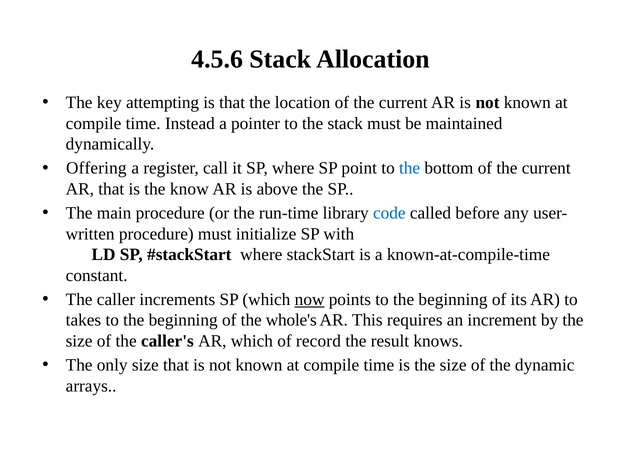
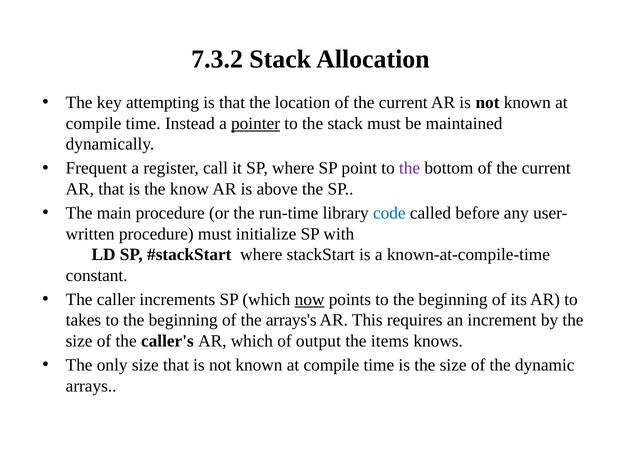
4.5.6: 4.5.6 -> 7.3.2
pointer underline: none -> present
Offering: Offering -> Frequent
the at (410, 168) colour: blue -> purple
whole's: whole's -> arrays's
record: record -> output
result: result -> items
